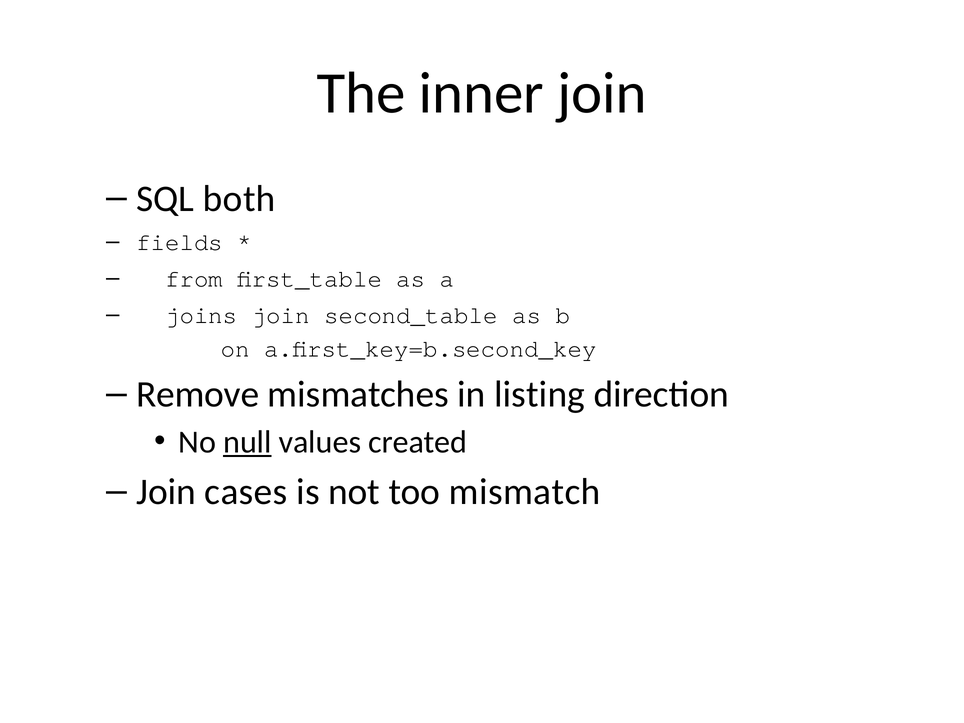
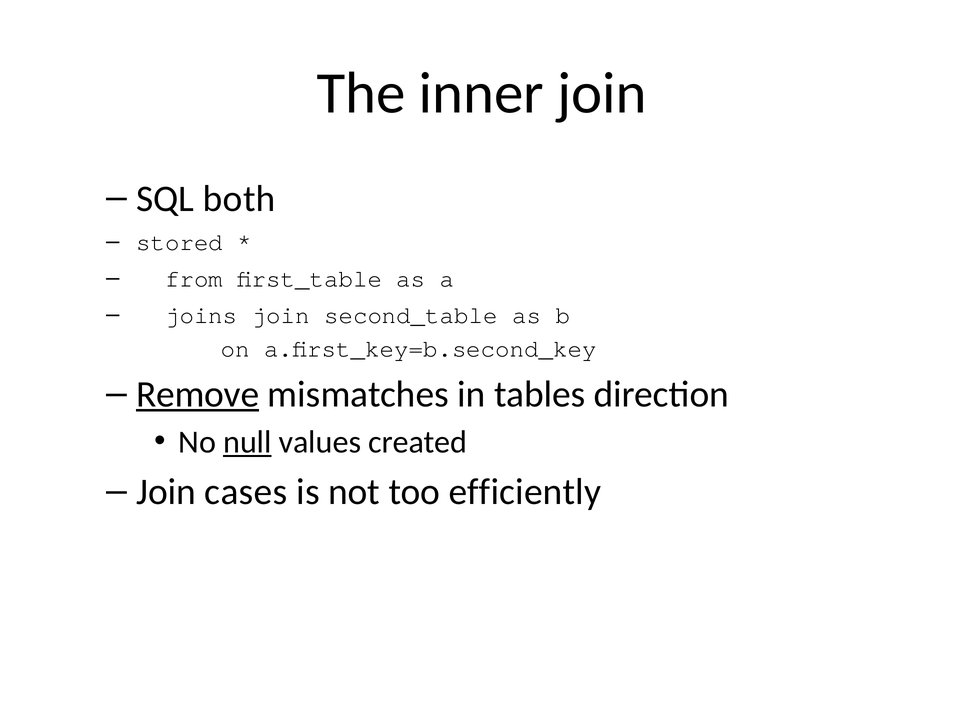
fields: fields -> stored
Remove underline: none -> present
listing: listing -> tables
mismatch: mismatch -> efficiently
